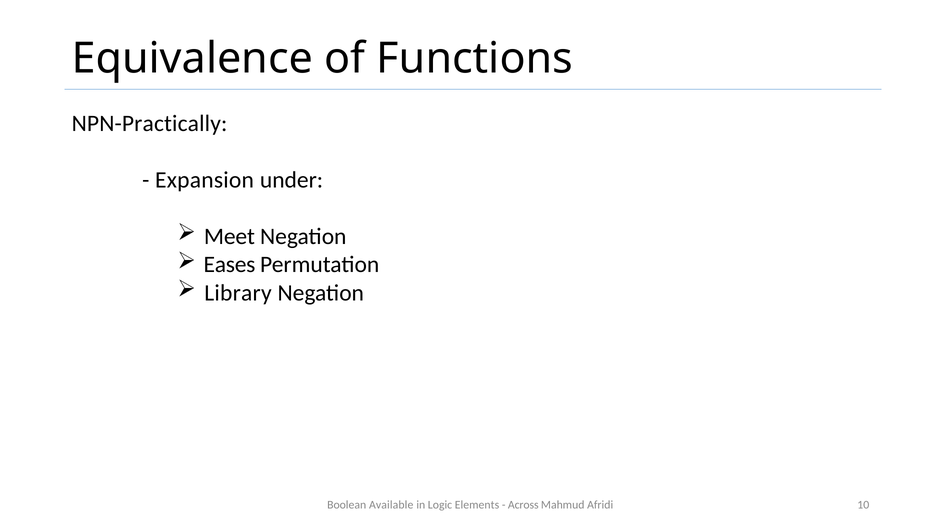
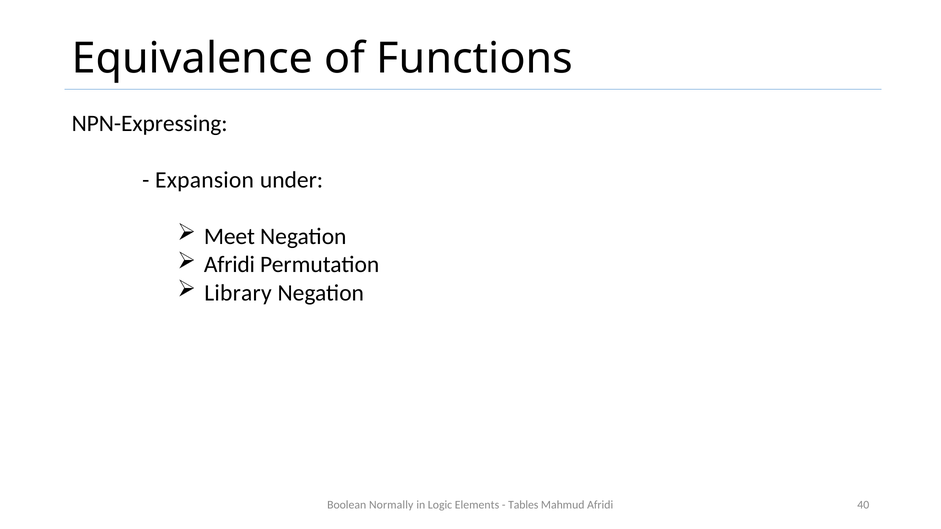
NPN-Practically: NPN-Practically -> NPN-Expressing
Eases at (229, 265): Eases -> Afridi
Available: Available -> Normally
Across: Across -> Tables
10: 10 -> 40
